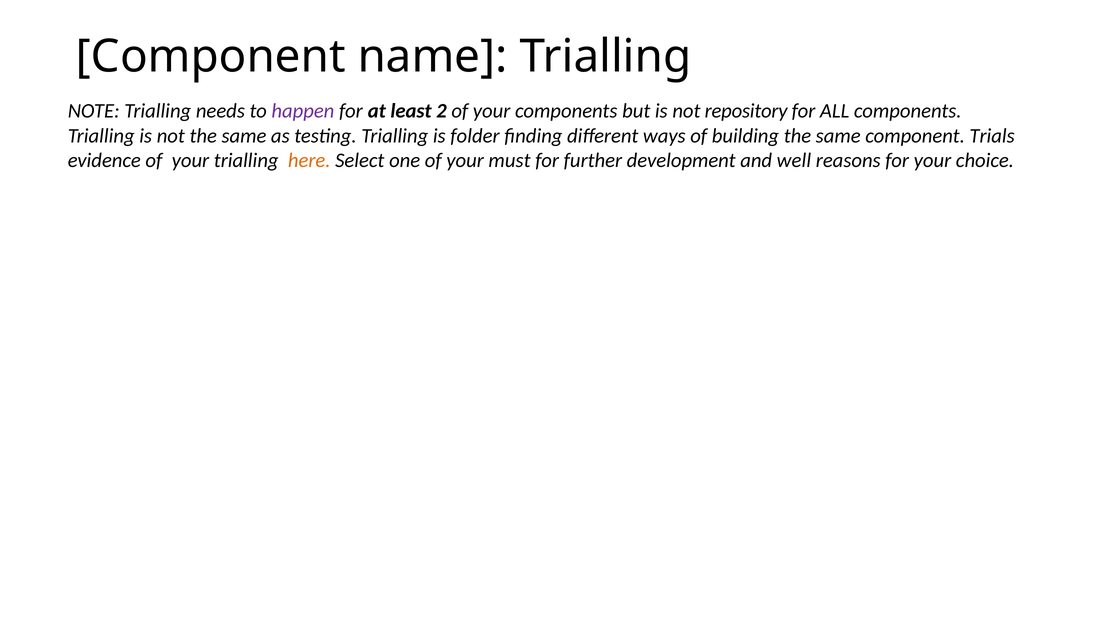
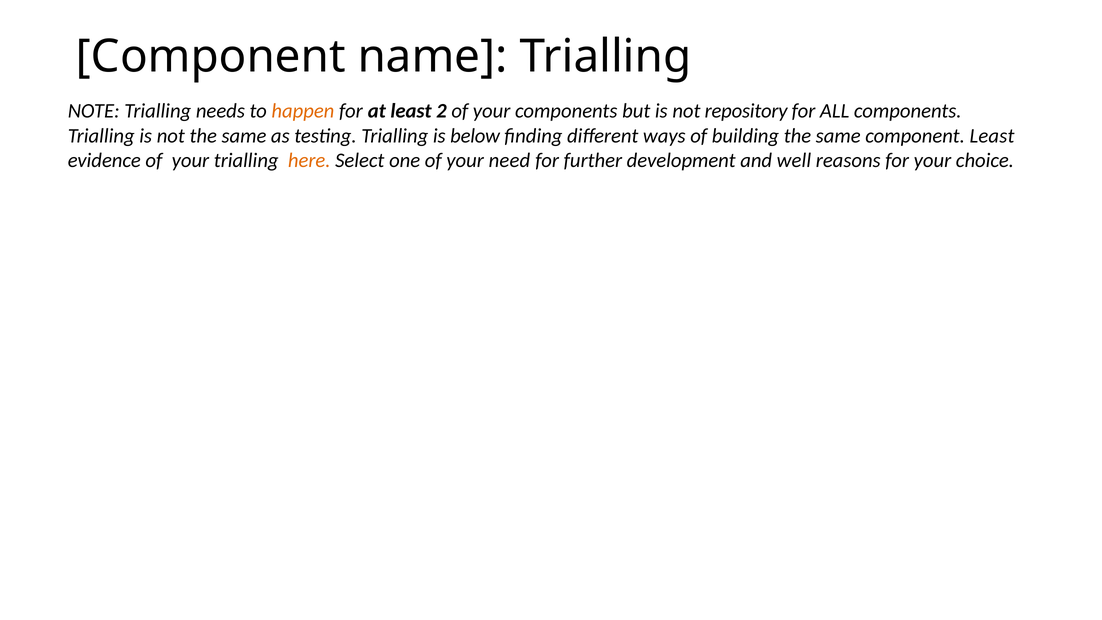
happen colour: purple -> orange
folder: folder -> below
component Trials: Trials -> Least
must: must -> need
